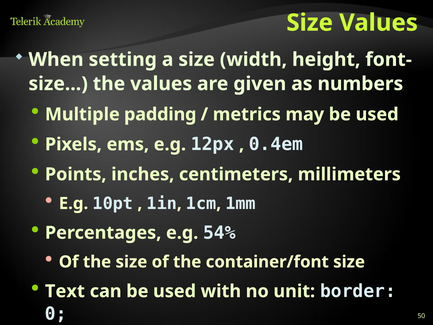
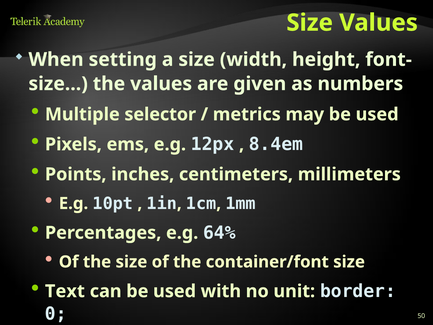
padding: padding -> selector
0.4em: 0.4em -> 8.4em
54%: 54% -> 64%
